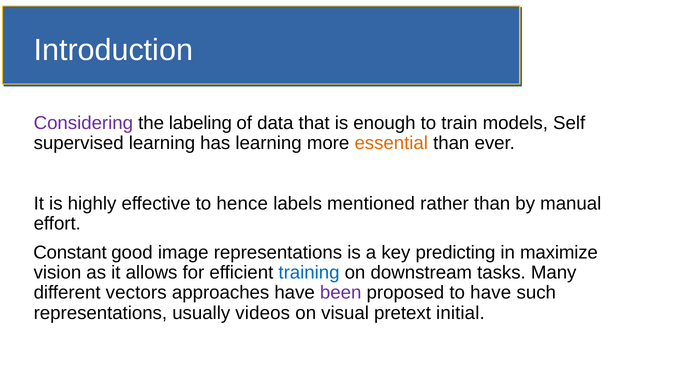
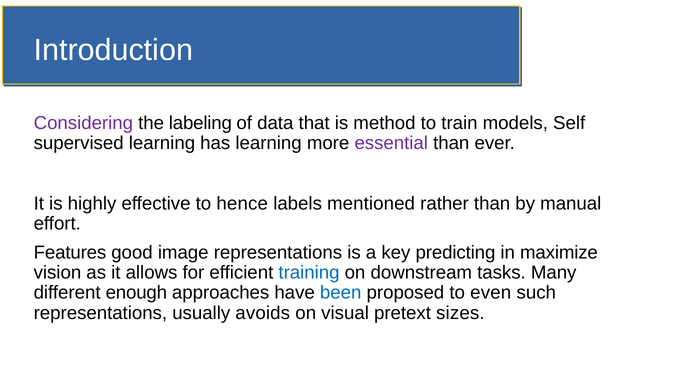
enough: enough -> method
essential colour: orange -> purple
Constant: Constant -> Features
vectors: vectors -> enough
been colour: purple -> blue
to have: have -> even
videos: videos -> avoids
initial: initial -> sizes
